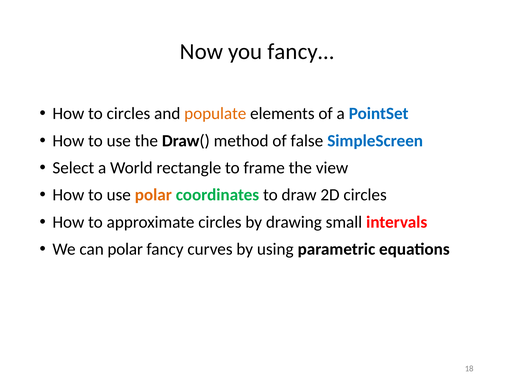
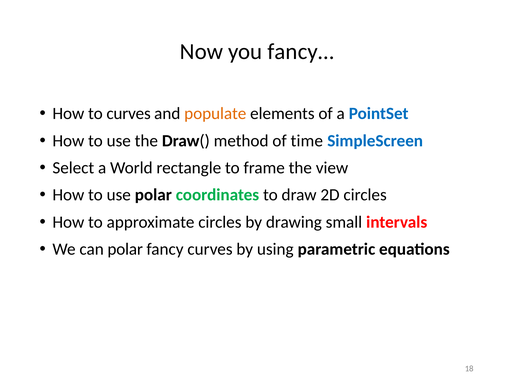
to circles: circles -> curves
false: false -> time
polar at (153, 195) colour: orange -> black
